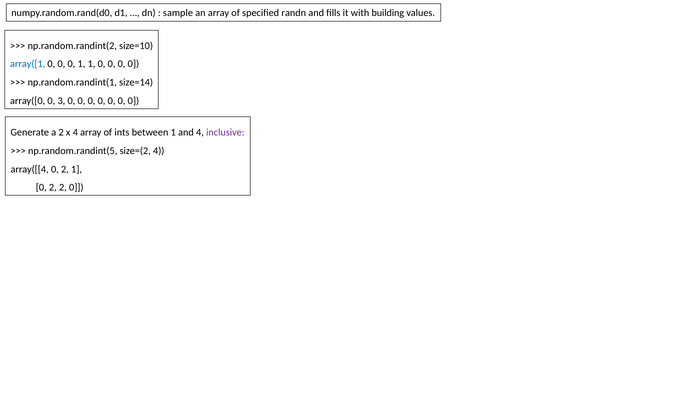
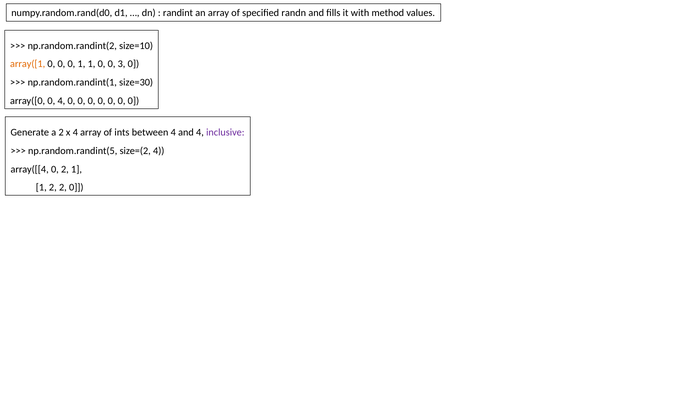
sample: sample -> randint
building: building -> method
array([1 colour: blue -> orange
1 0 0 0: 0 -> 3
size=14: size=14 -> size=30
0 3: 3 -> 4
between 1: 1 -> 4
0 at (41, 188): 0 -> 1
